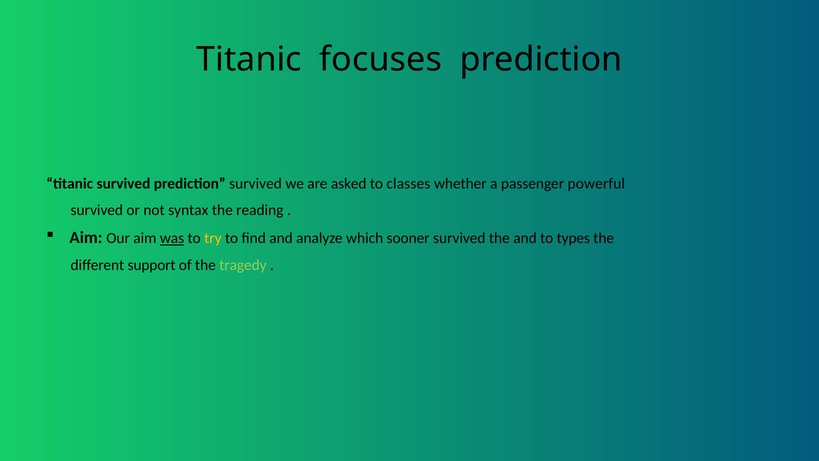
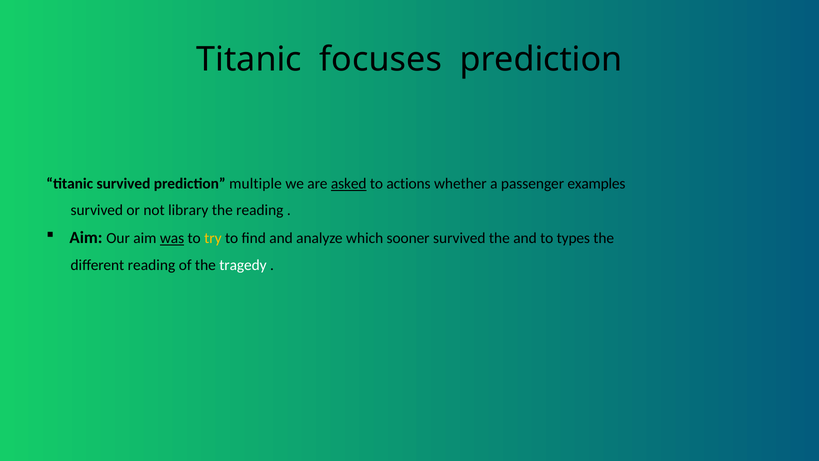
prediction survived: survived -> multiple
asked underline: none -> present
classes: classes -> actions
powerful: powerful -> examples
syntax: syntax -> library
different support: support -> reading
tragedy colour: light green -> white
